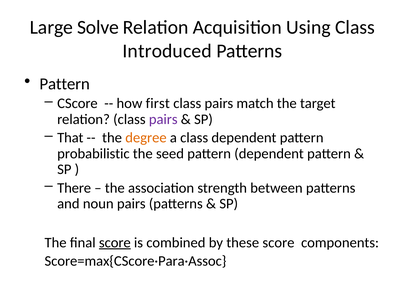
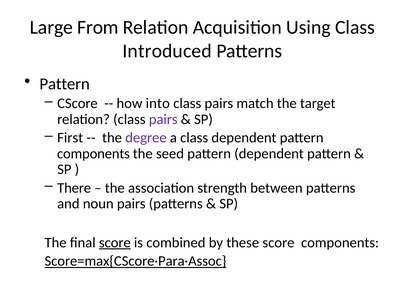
Solve: Solve -> From
first: first -> into
That: That -> First
degree colour: orange -> purple
probabilistic at (93, 154): probabilistic -> components
Score=max{CScore·Para·Assoc underline: none -> present
